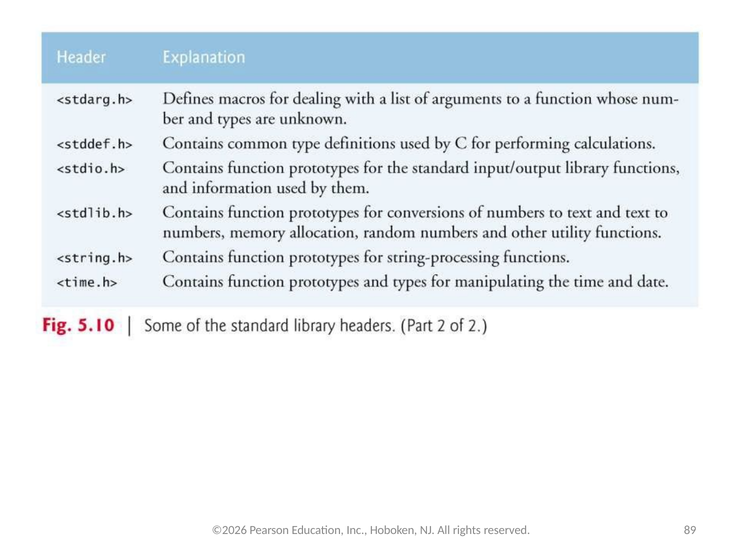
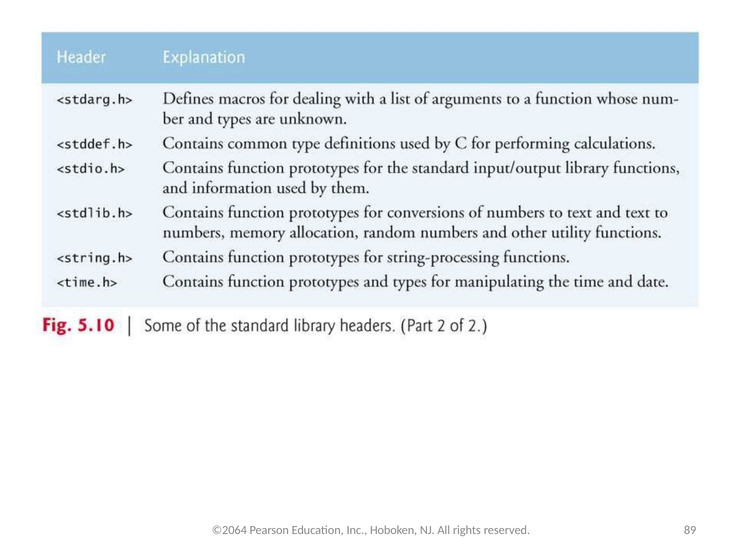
©2026: ©2026 -> ©2064
